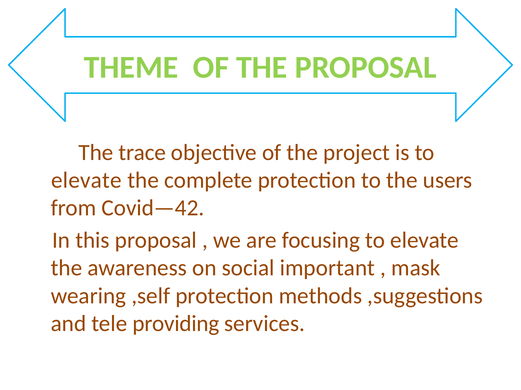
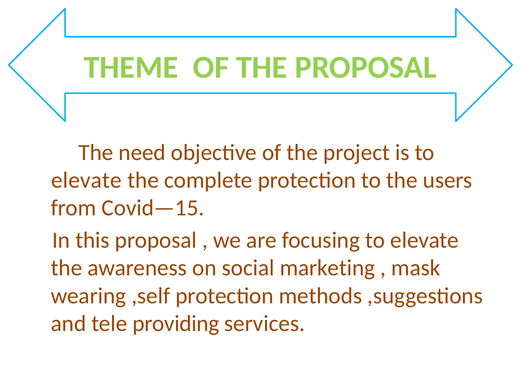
trace: trace -> need
Covid—42: Covid—42 -> Covid—15
important: important -> marketing
